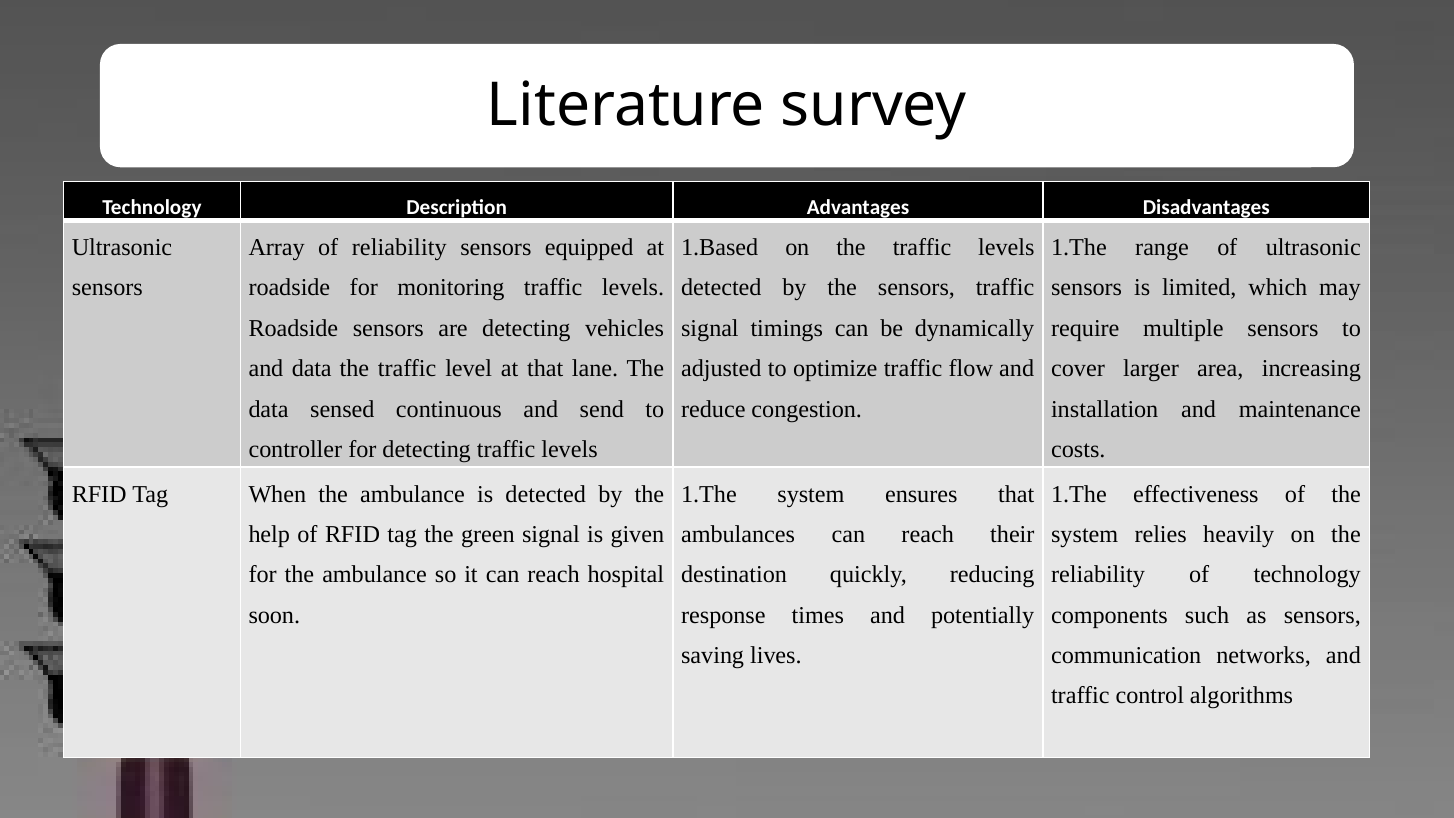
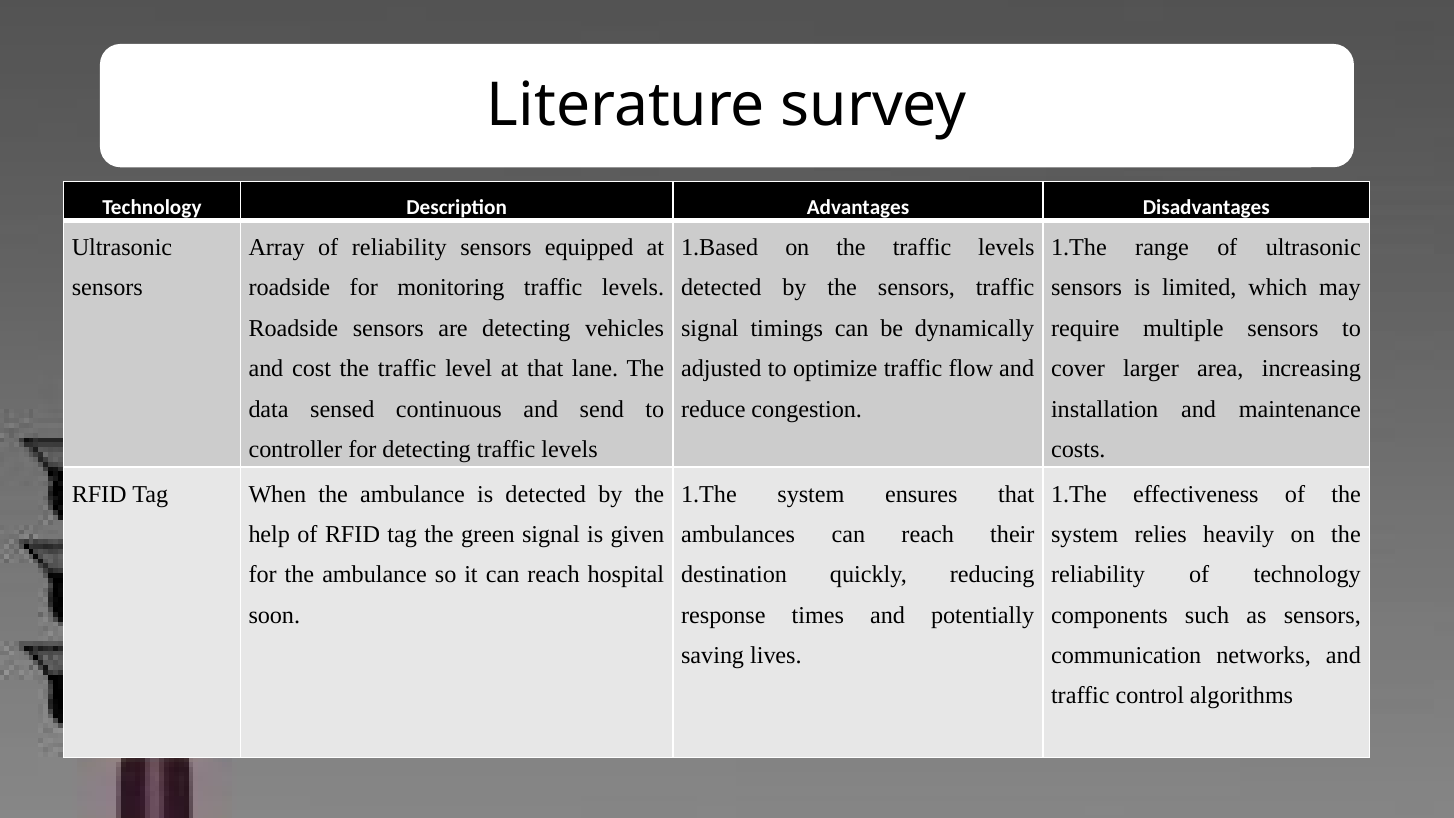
and data: data -> cost
